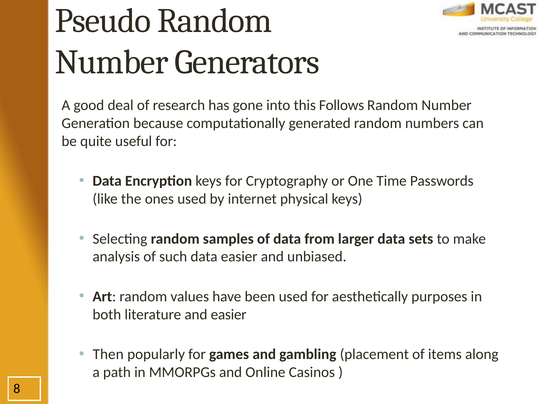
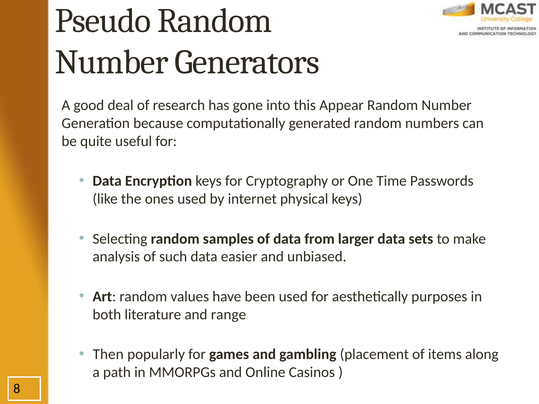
Follows: Follows -> Appear
and easier: easier -> range
